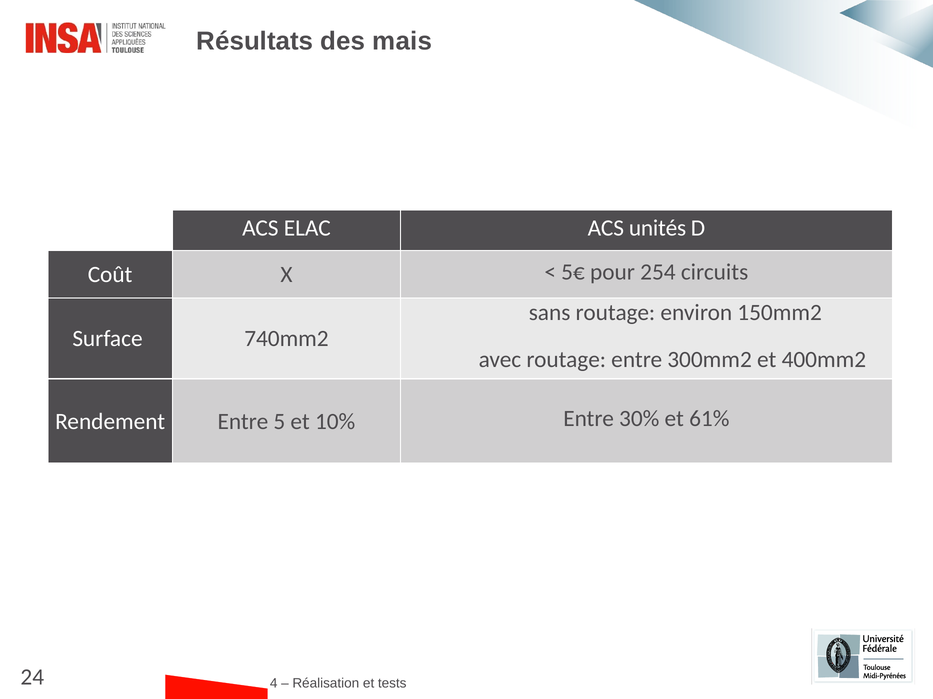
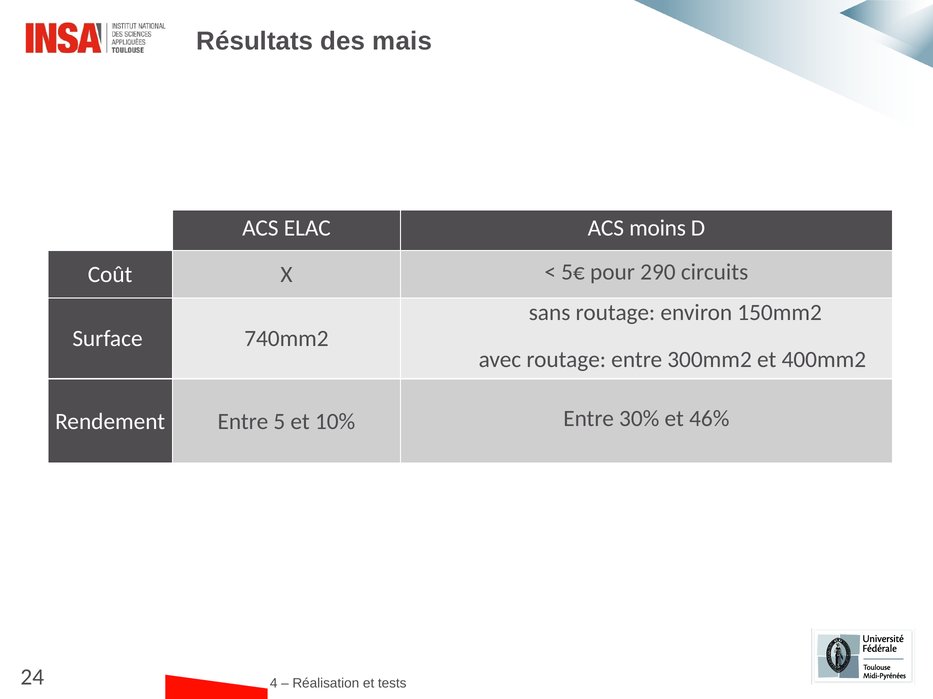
unités: unités -> moins
254: 254 -> 290
61%: 61% -> 46%
